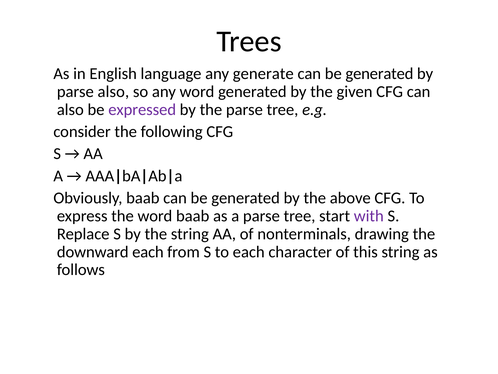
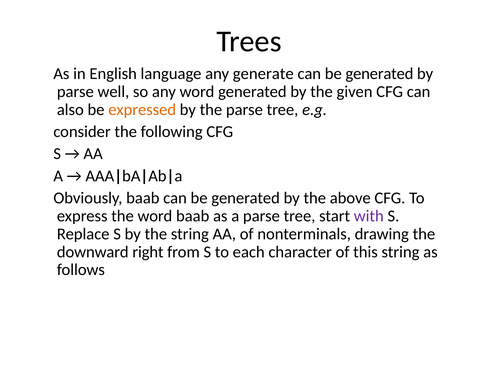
parse also: also -> well
expressed colour: purple -> orange
downward each: each -> right
